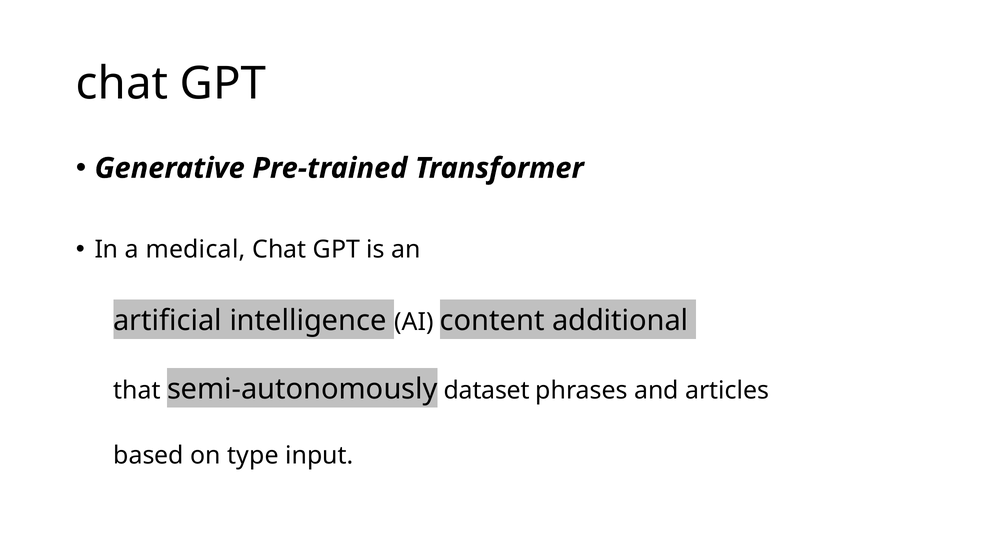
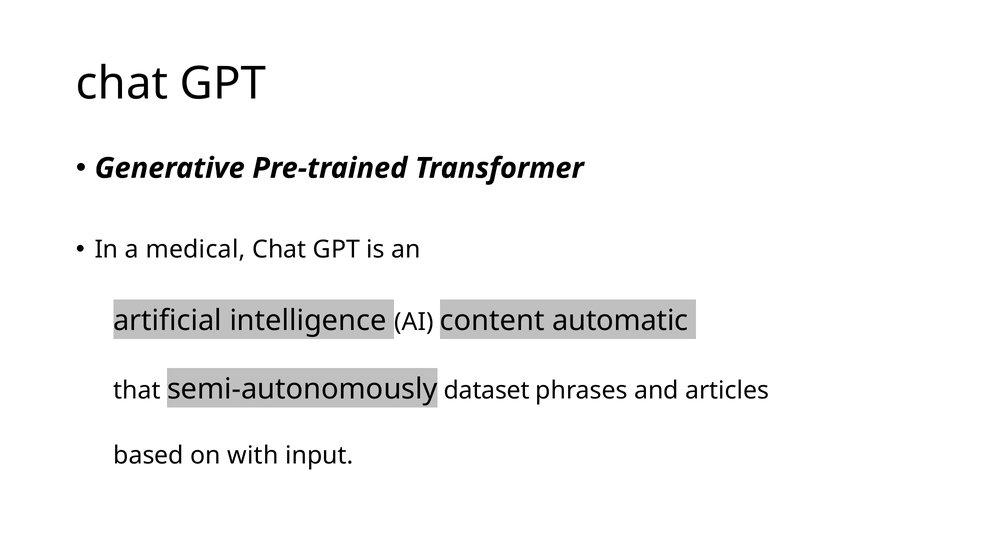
additional: additional -> automatic
type: type -> with
